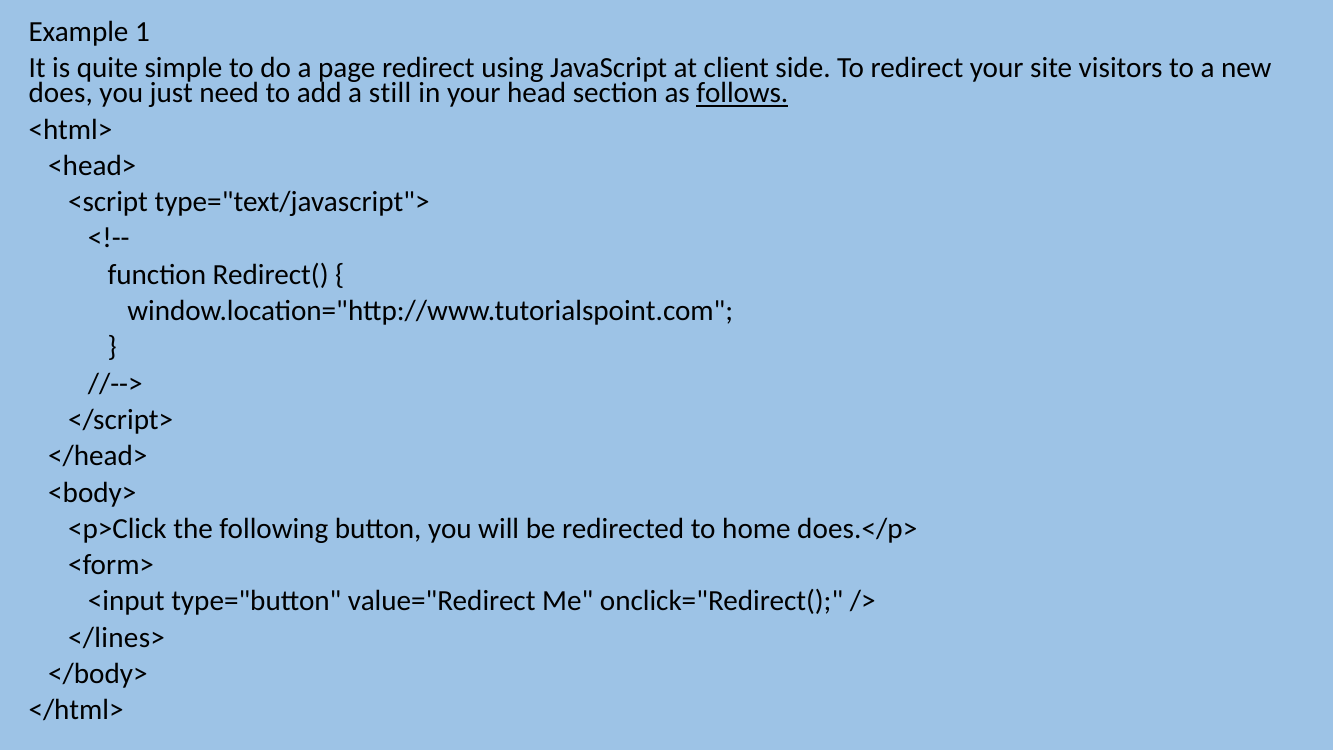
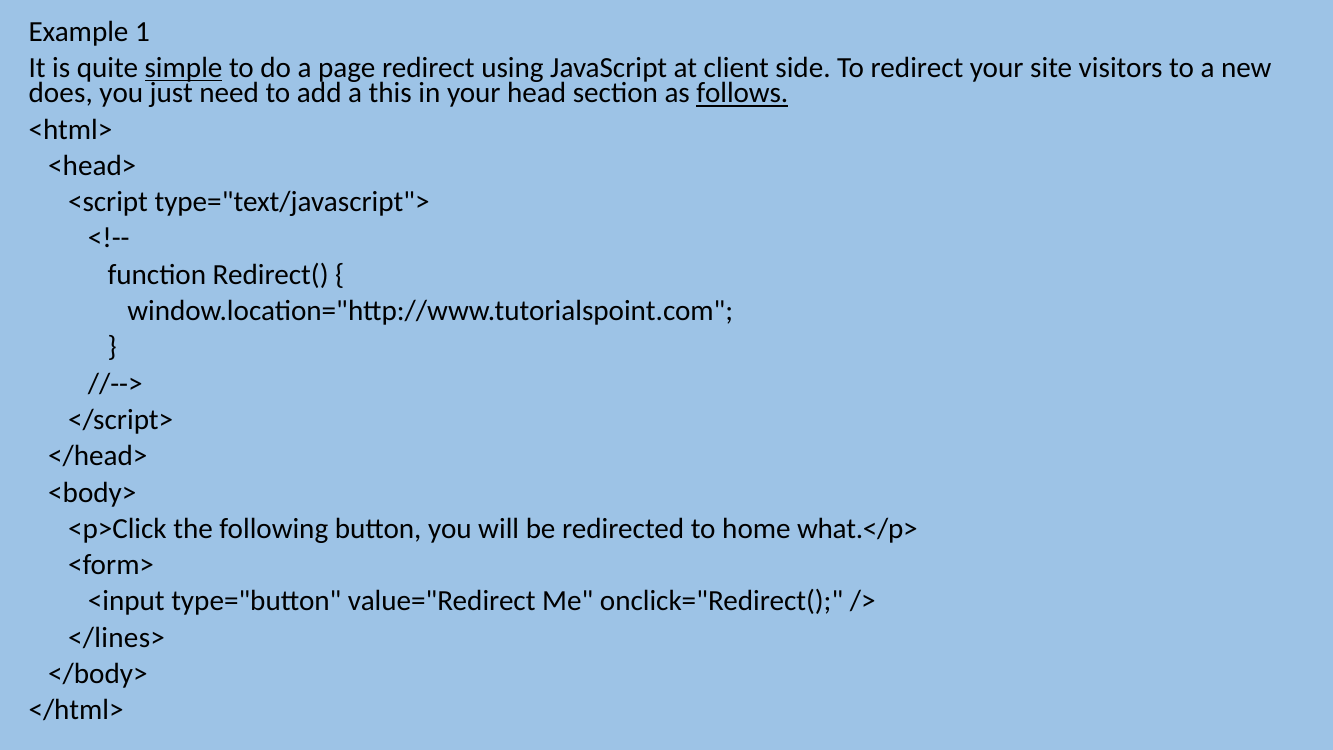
simple underline: none -> present
still: still -> this
does.</p>: does.</p> -> what.</p>
